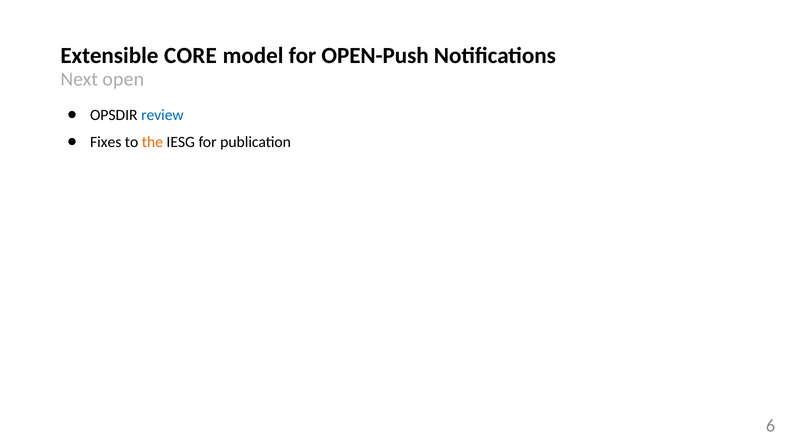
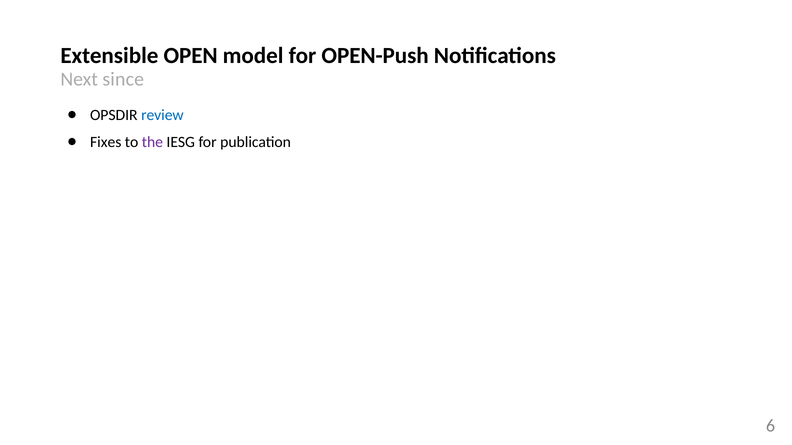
CORE: CORE -> OPEN
open: open -> since
the colour: orange -> purple
